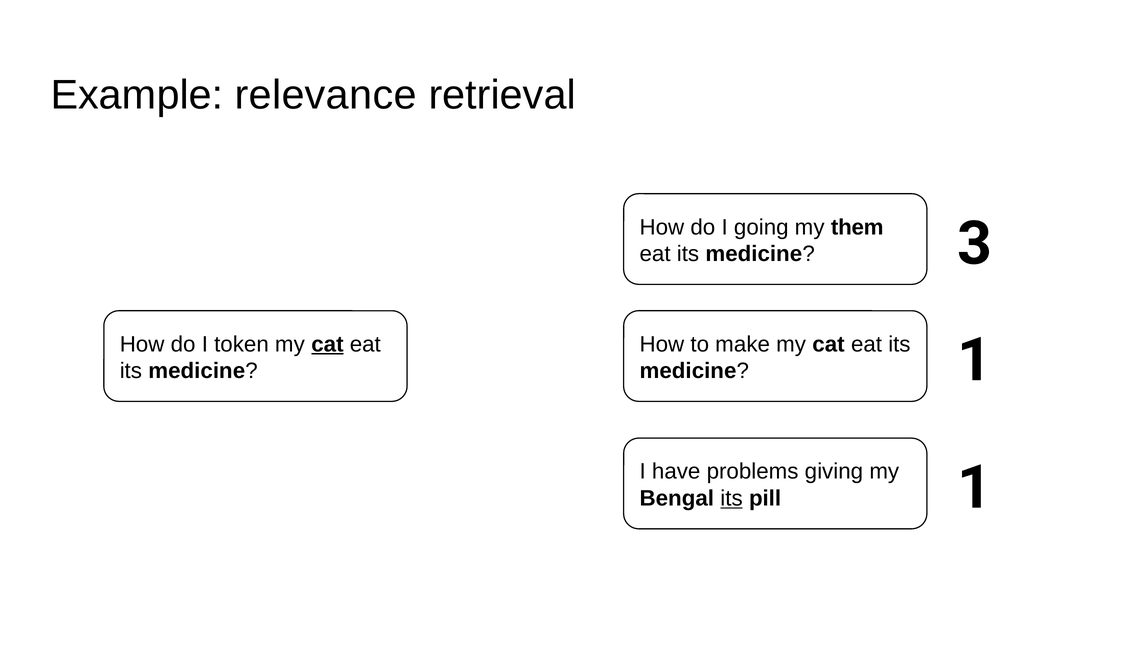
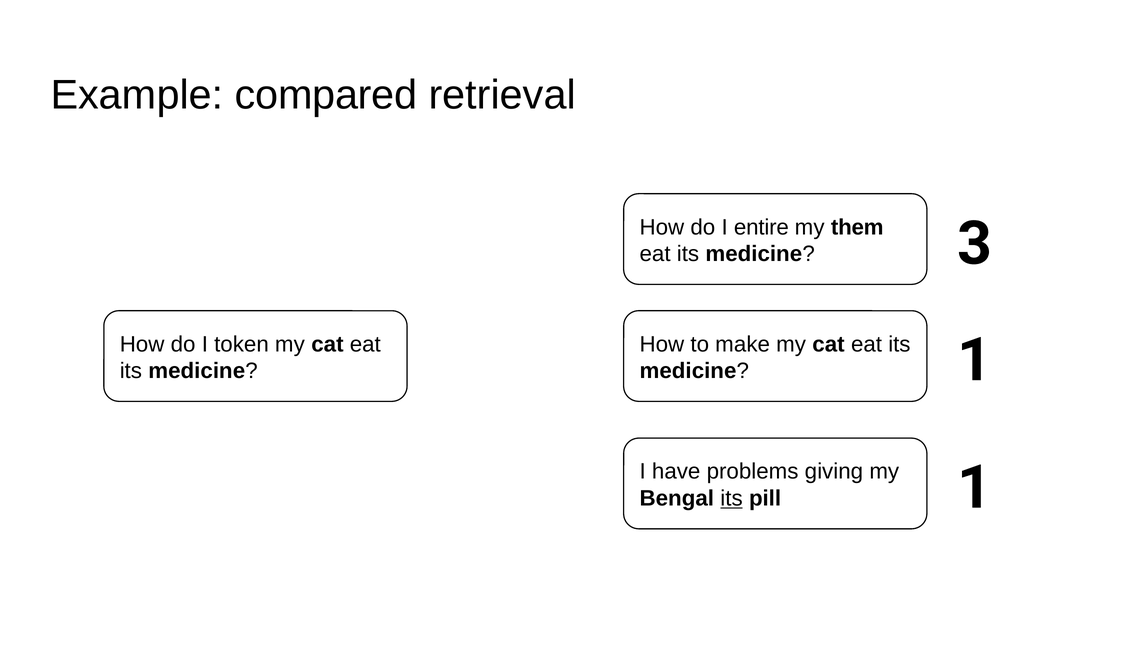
relevance: relevance -> compared
going: going -> entire
cat at (327, 345) underline: present -> none
